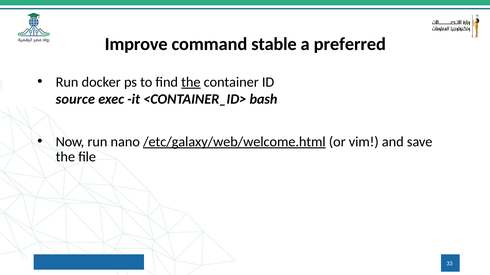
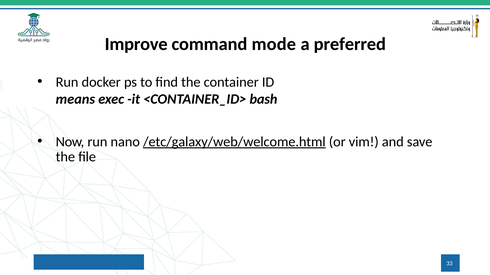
stable: stable -> mode
the at (191, 82) underline: present -> none
source: source -> means
